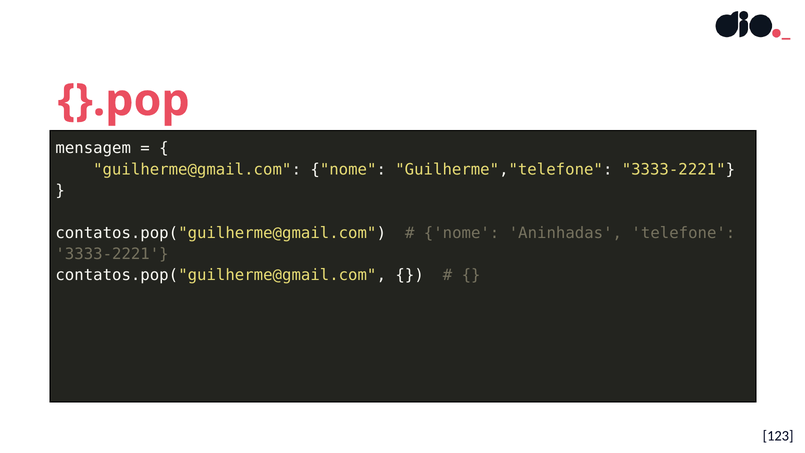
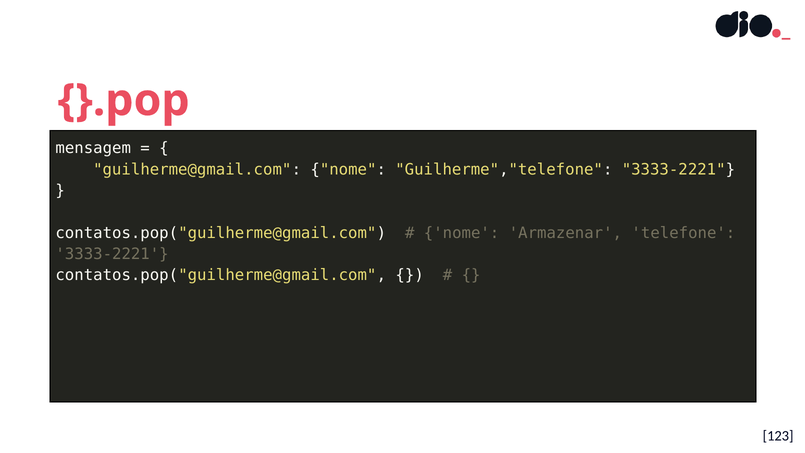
Aninhadas: Aninhadas -> Armazenar
